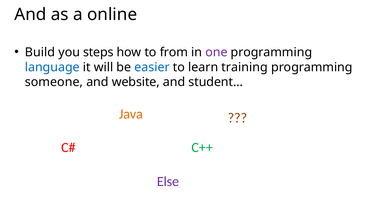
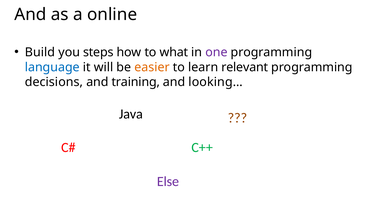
from: from -> what
easier colour: blue -> orange
training: training -> relevant
someone: someone -> decisions
website: website -> training
student…: student… -> looking…
Java colour: orange -> black
